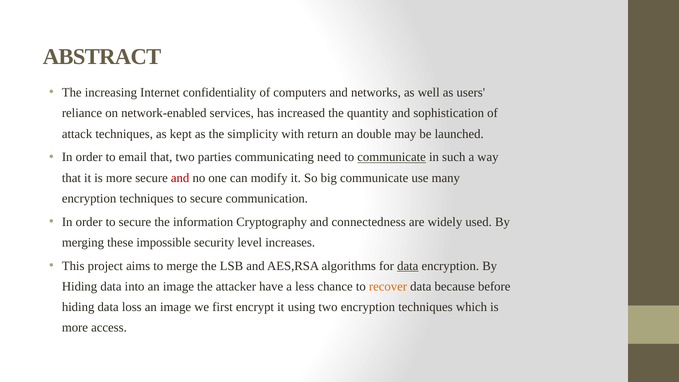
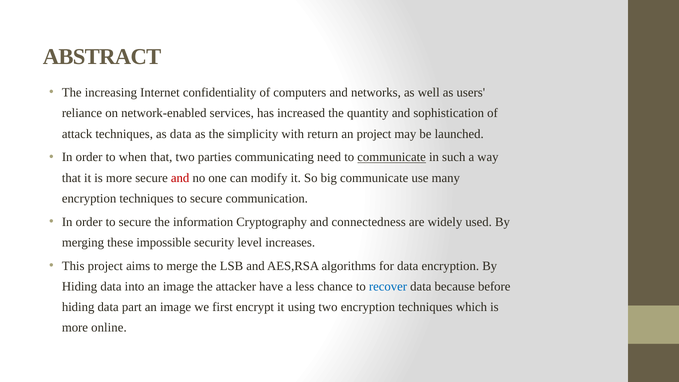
as kept: kept -> data
an double: double -> project
email: email -> when
data at (408, 266) underline: present -> none
recover colour: orange -> blue
loss: loss -> part
access: access -> online
